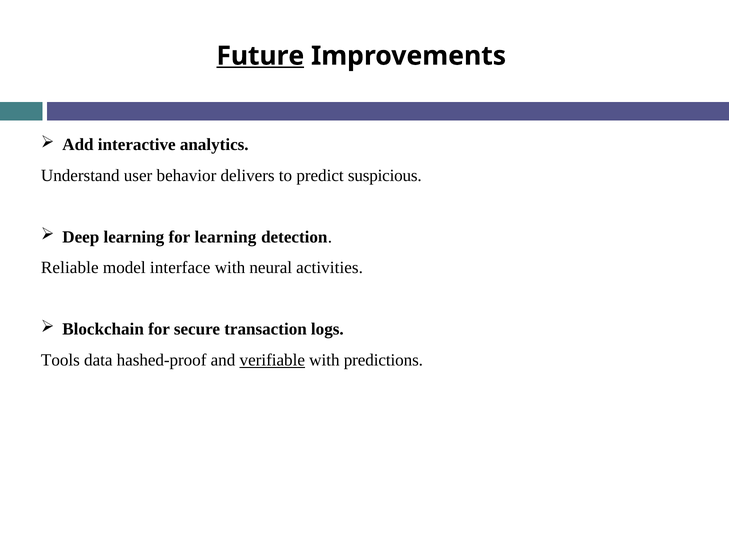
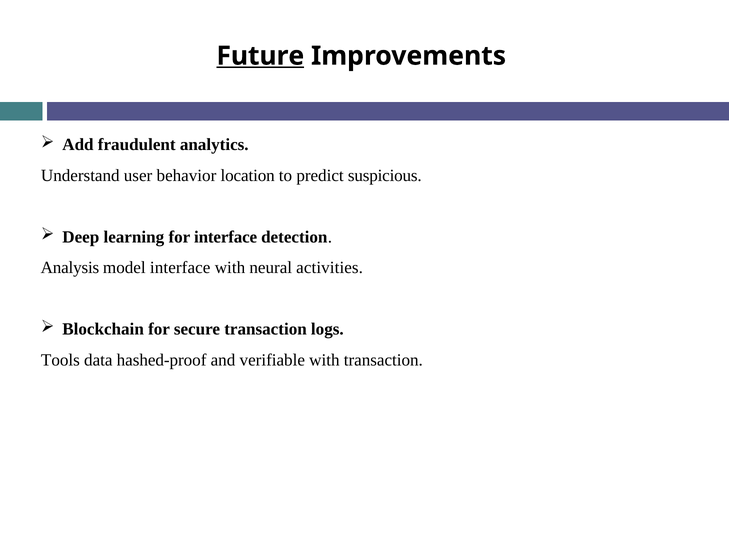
interactive: interactive -> fraudulent
delivers: delivers -> location
for learning: learning -> interface
Reliable: Reliable -> Analysis
verifiable underline: present -> none
with predictions: predictions -> transaction
